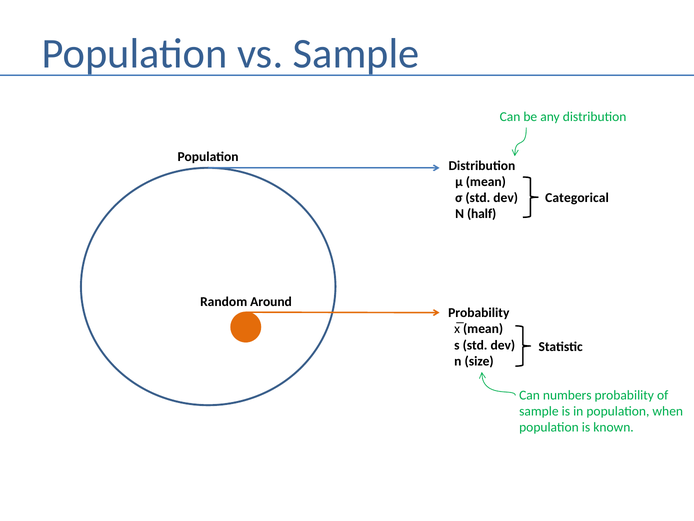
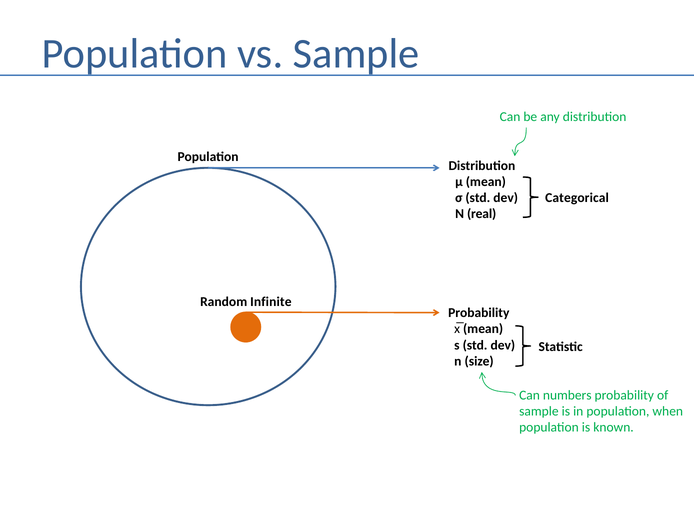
half: half -> real
Around: Around -> Infinite
